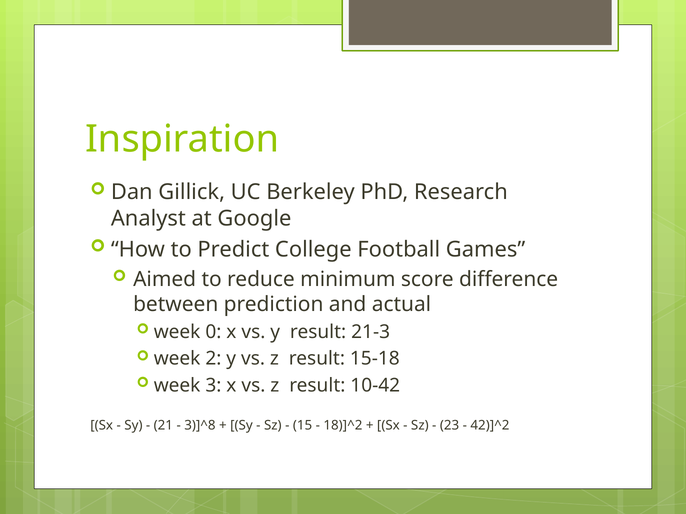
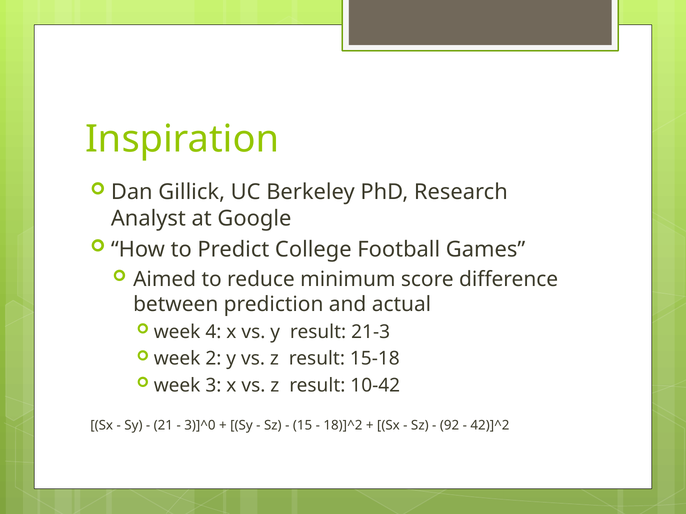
0: 0 -> 4
3)]^8: 3)]^8 -> 3)]^0
23: 23 -> 92
